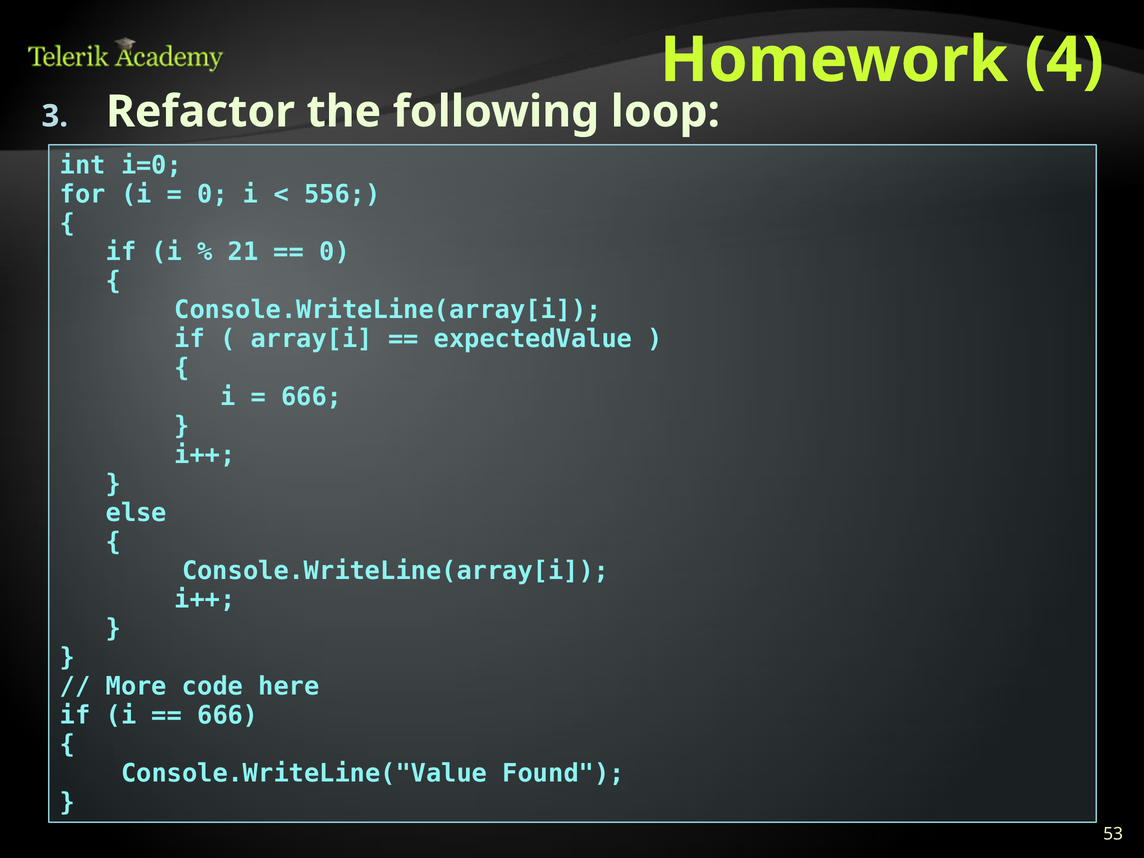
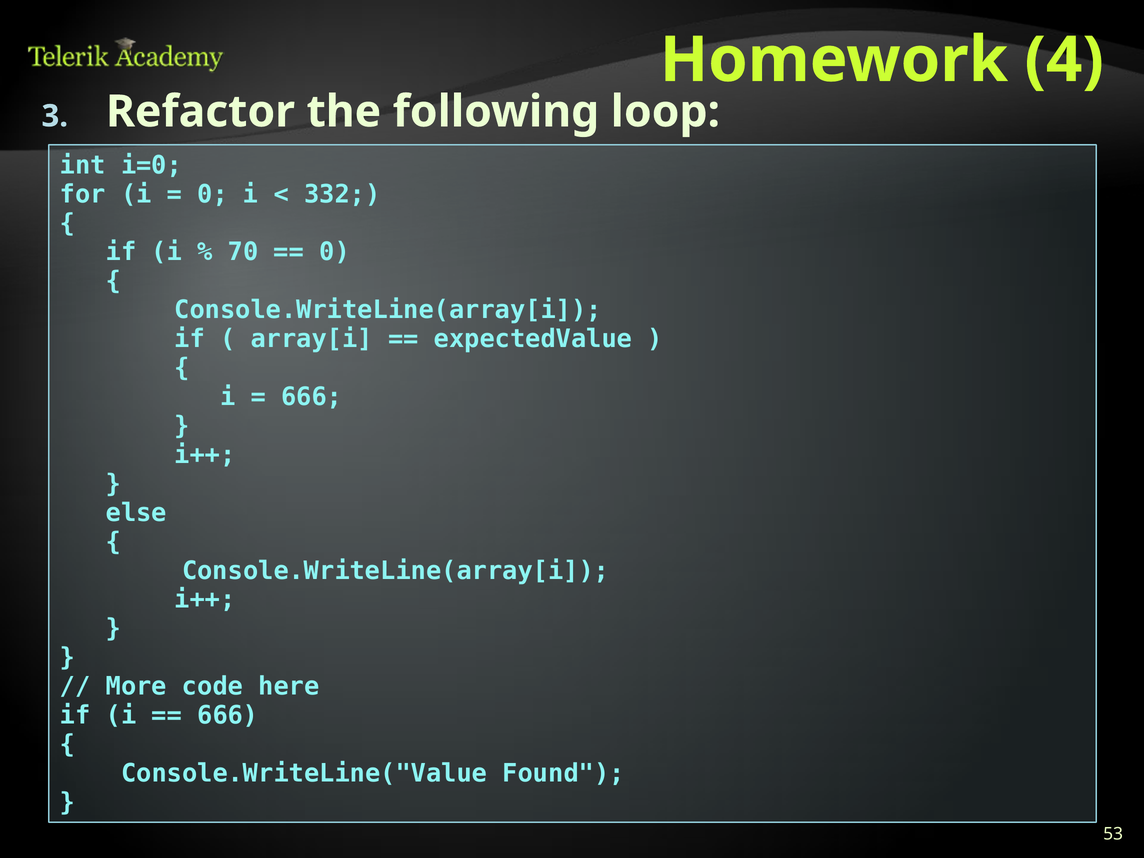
556: 556 -> 332
21: 21 -> 70
